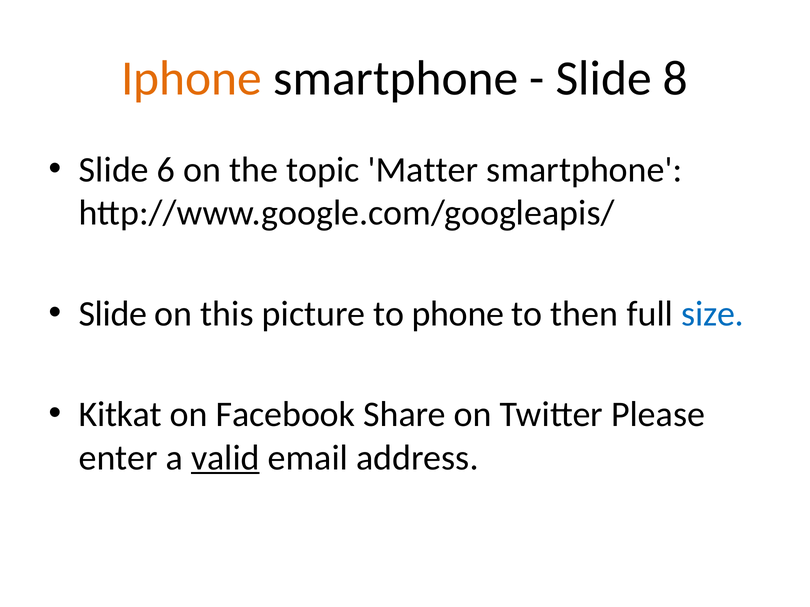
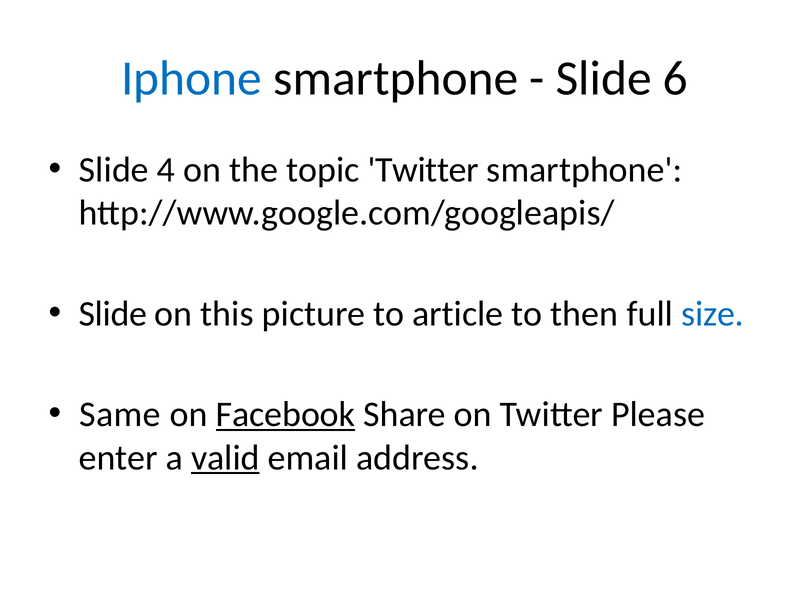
Iphone colour: orange -> blue
8: 8 -> 6
6: 6 -> 4
topic Matter: Matter -> Twitter
phone: phone -> article
Kitkat: Kitkat -> Same
Facebook underline: none -> present
